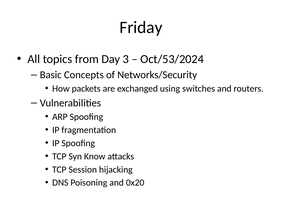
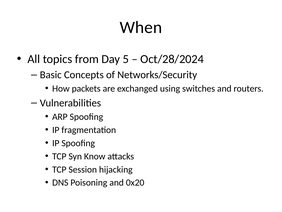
Friday: Friday -> When
3: 3 -> 5
Oct/53/2024: Oct/53/2024 -> Oct/28/2024
